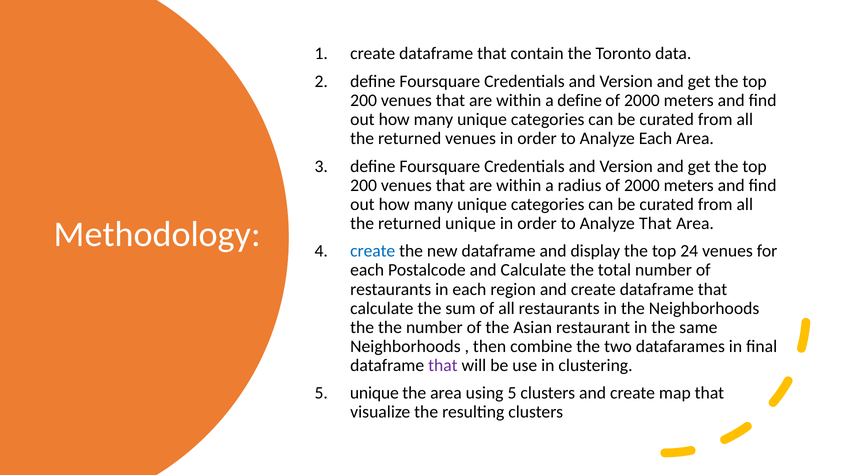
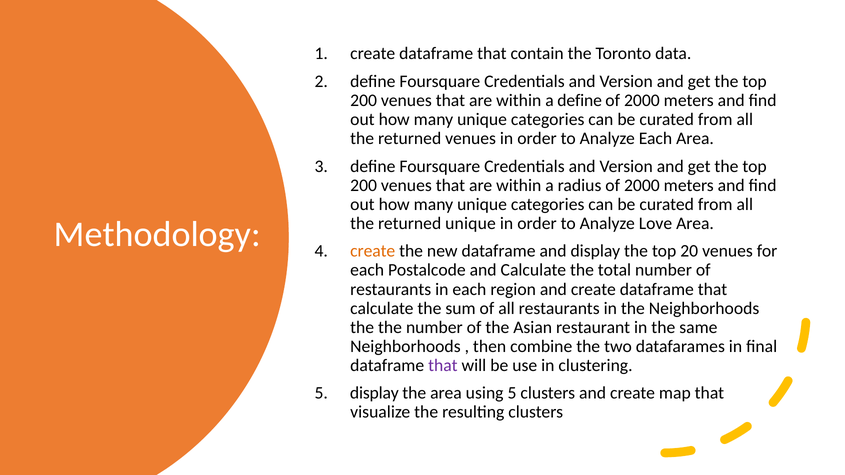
Analyze That: That -> Love
create at (373, 251) colour: blue -> orange
24: 24 -> 20
5 unique: unique -> display
